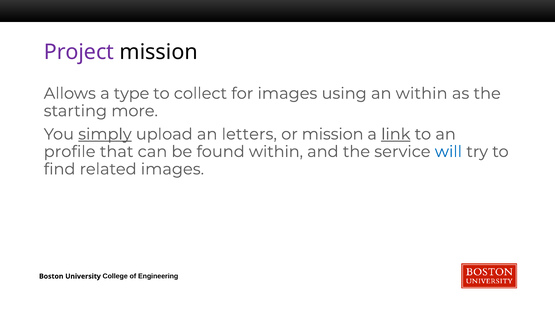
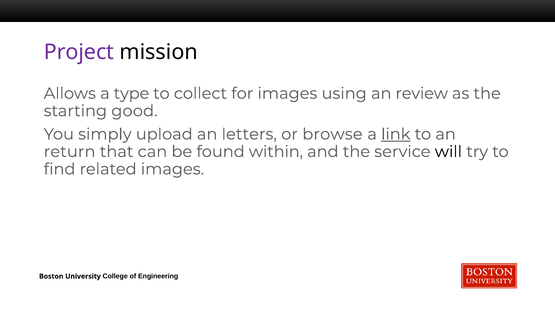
an within: within -> review
more: more -> good
simply underline: present -> none
or mission: mission -> browse
profile: profile -> return
will colour: blue -> black
